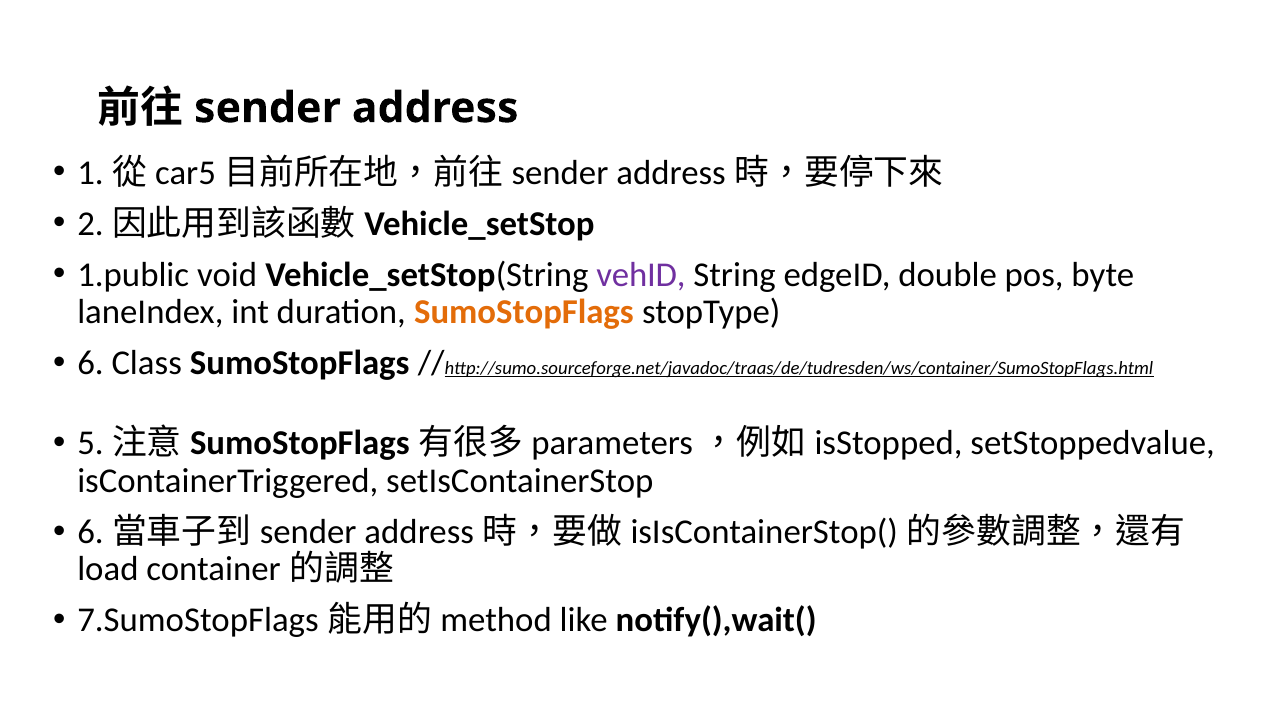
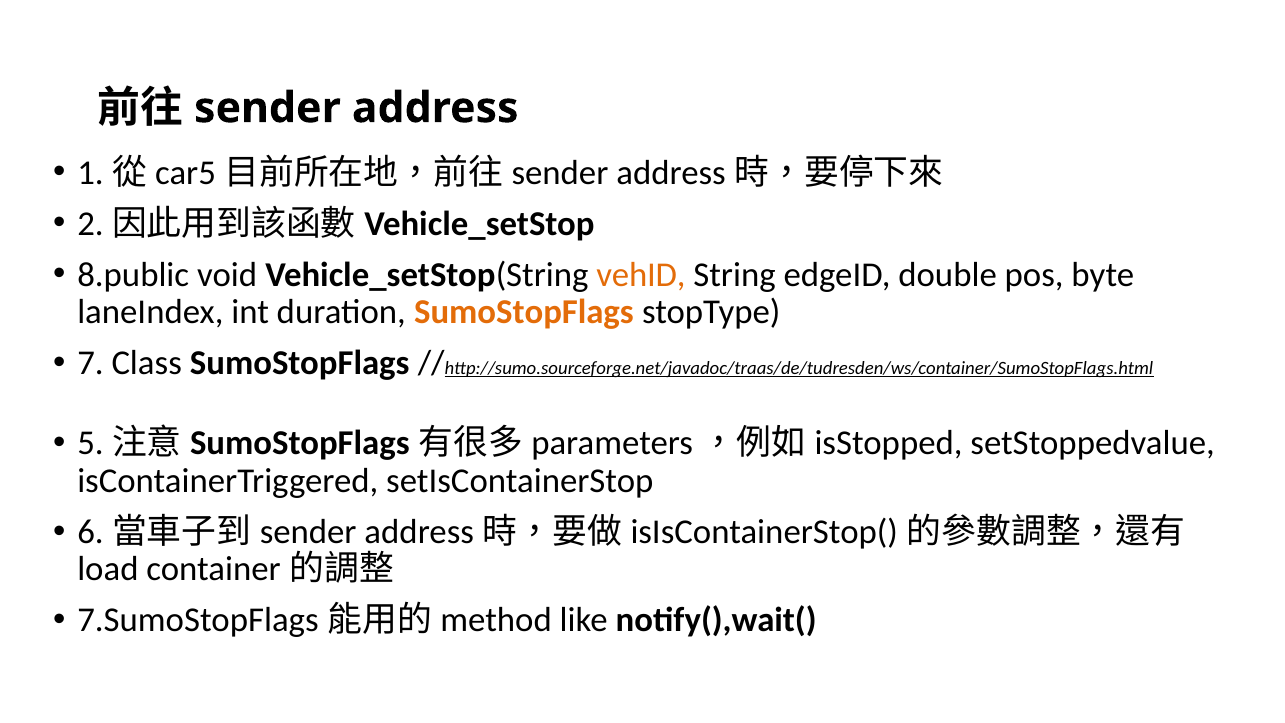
1.public: 1.public -> 8.public
vehID colour: purple -> orange
6: 6 -> 7
